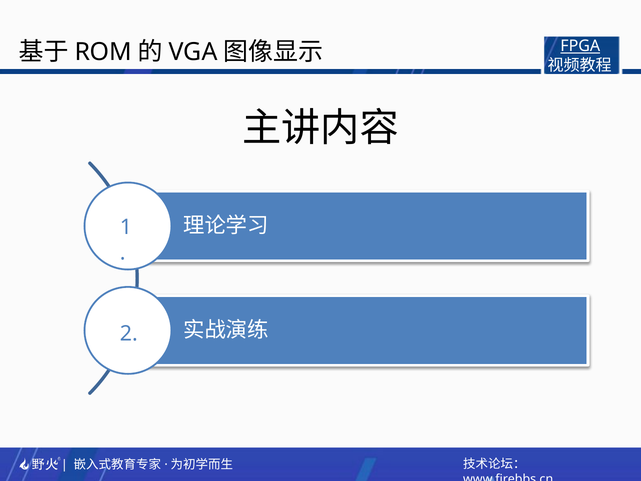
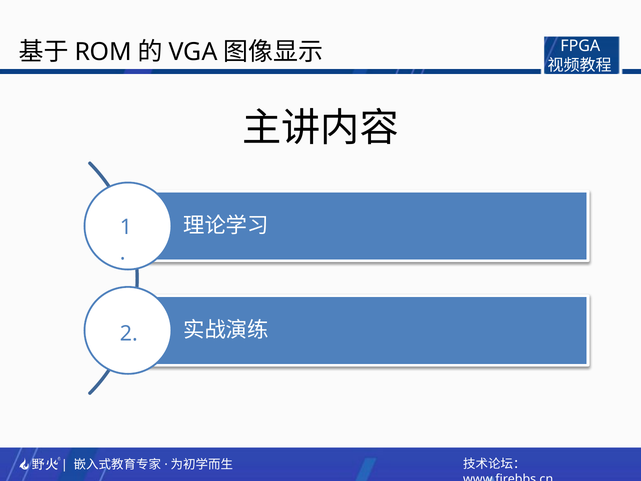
FPGA underline: present -> none
